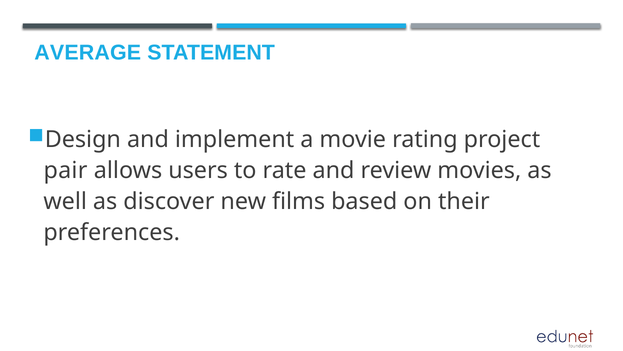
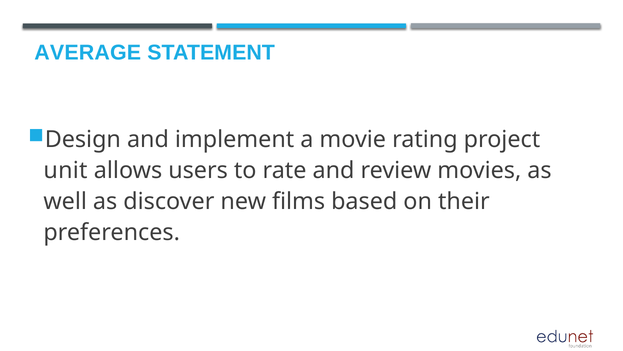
pair: pair -> unit
